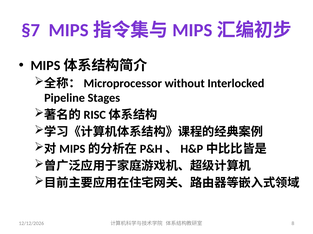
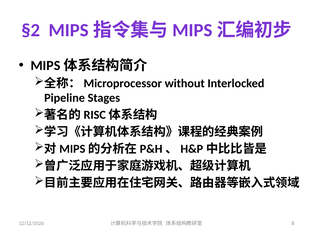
§7: §7 -> §2
